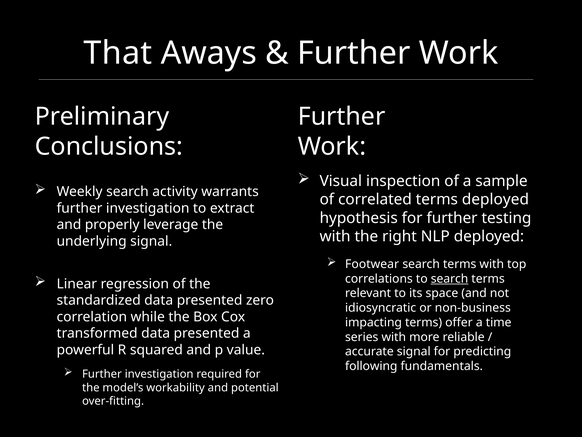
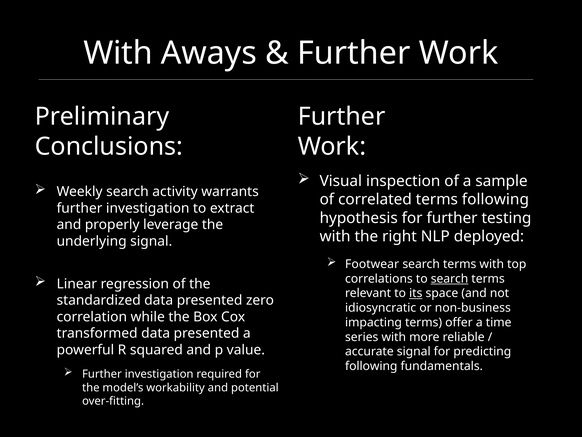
That at (118, 53): That -> With
terms deployed: deployed -> following
its underline: none -> present
